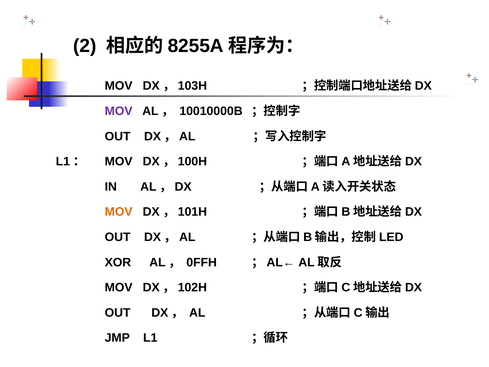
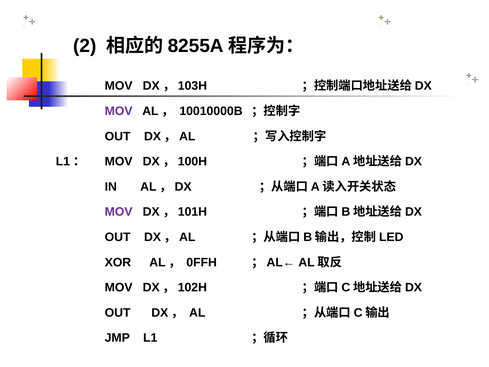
MOV at (119, 212) colour: orange -> purple
